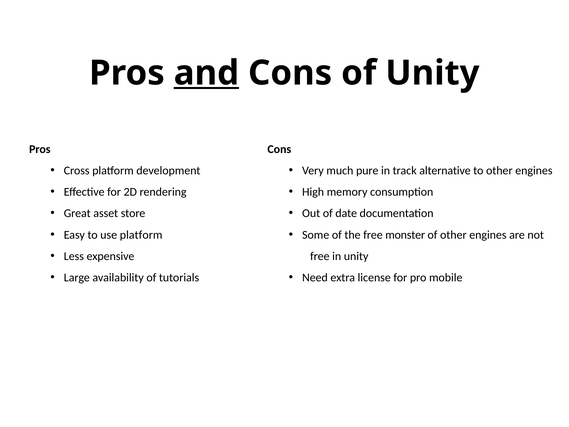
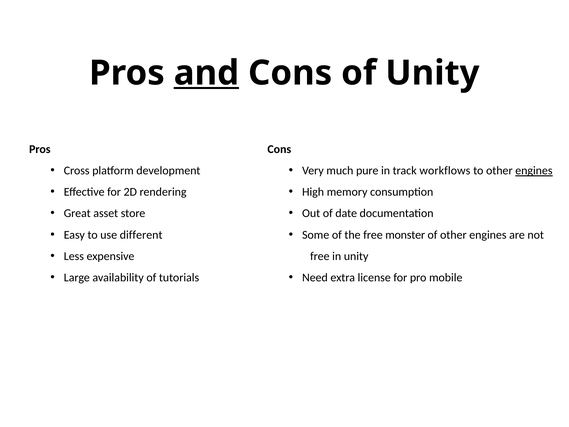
alternative: alternative -> workflows
engines at (534, 171) underline: none -> present
use platform: platform -> different
